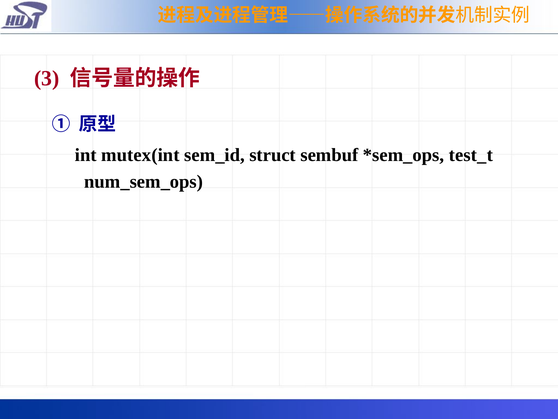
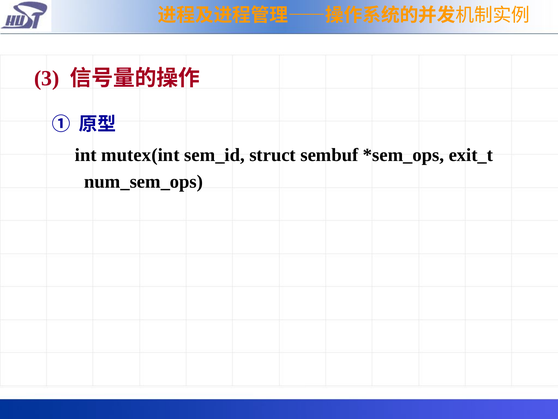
test_t: test_t -> exit_t
